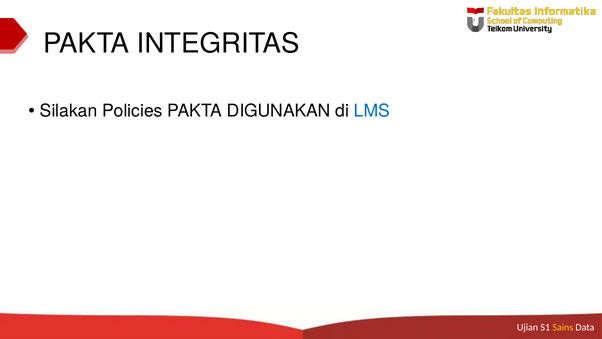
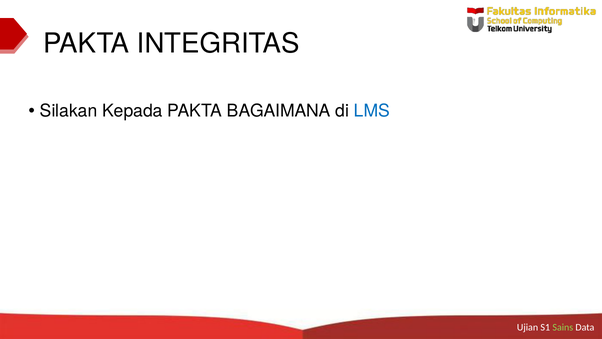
Policies: Policies -> Kepada
DIGUNAKAN: DIGUNAKAN -> BAGAIMANA
Sains colour: yellow -> light green
